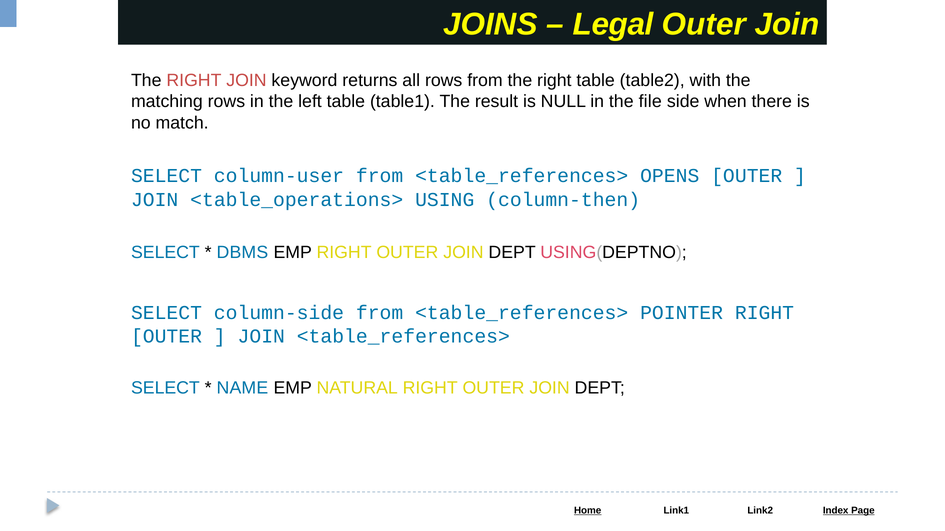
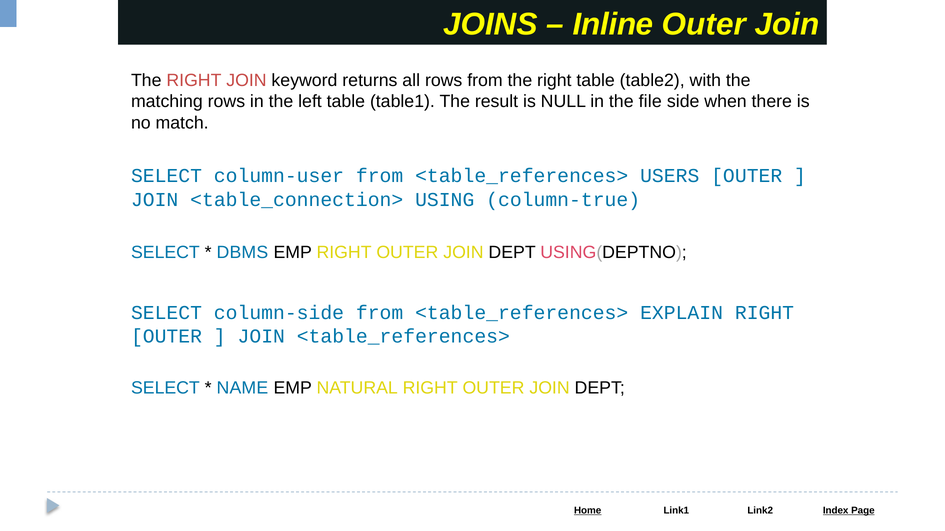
Legal: Legal -> Inline
OPENS: OPENS -> USERS
<table_operations>: <table_operations> -> <table_connection>
column-then: column-then -> column-true
POINTER: POINTER -> EXPLAIN
